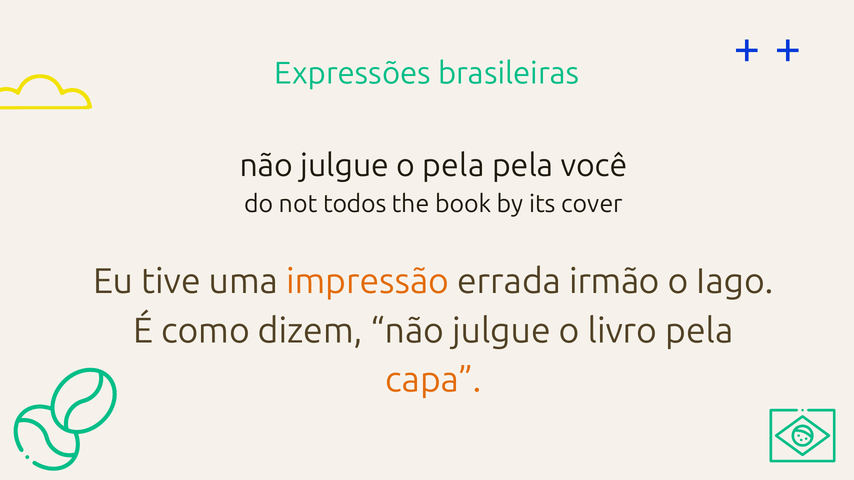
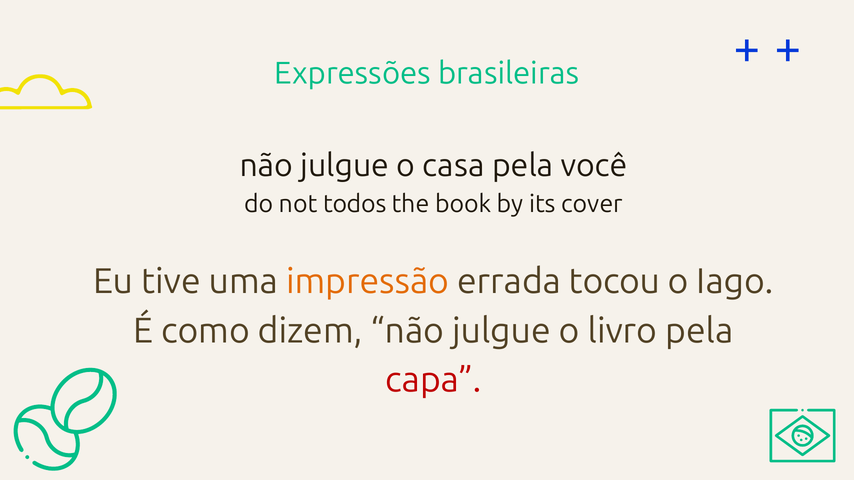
o pela: pela -> casa
irmão: irmão -> tocou
capa colour: orange -> red
